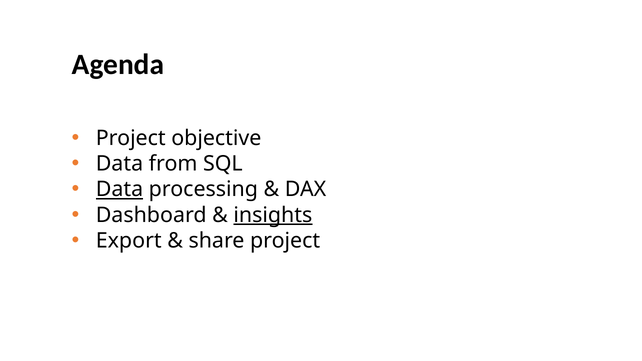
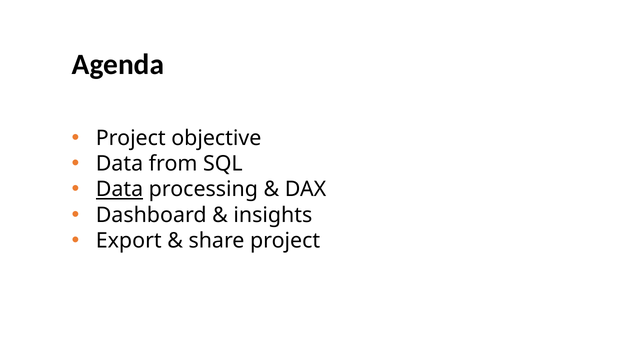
insights underline: present -> none
